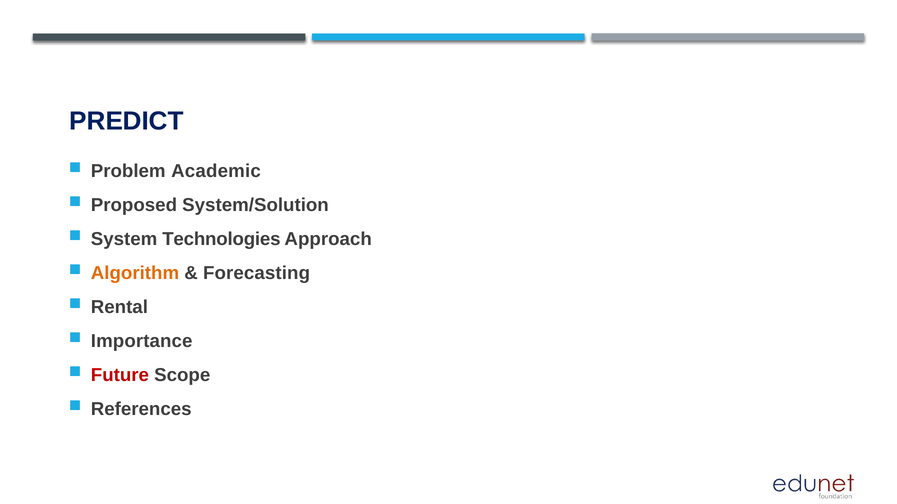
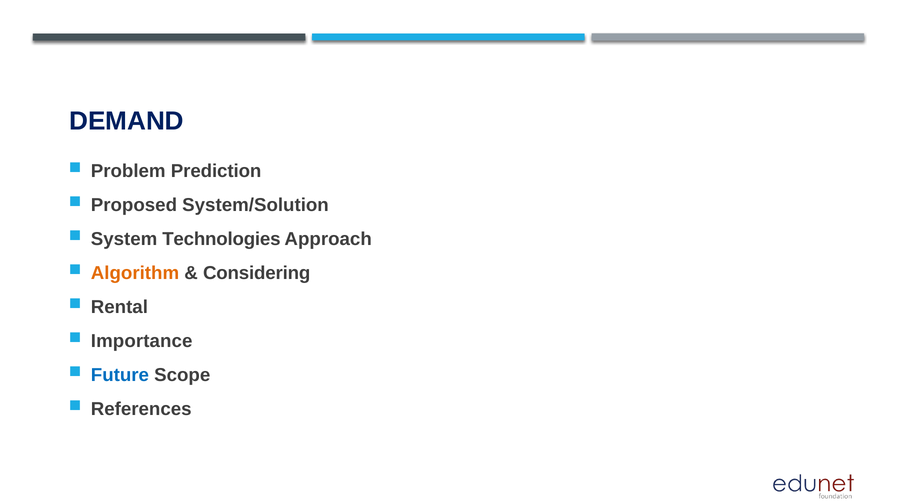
PREDICT: PREDICT -> DEMAND
Academic: Academic -> Prediction
Forecasting: Forecasting -> Considering
Future colour: red -> blue
